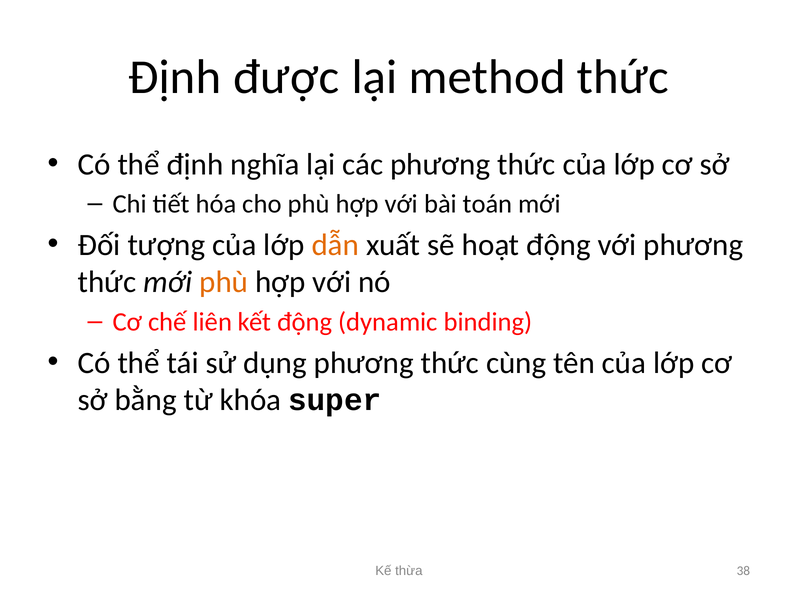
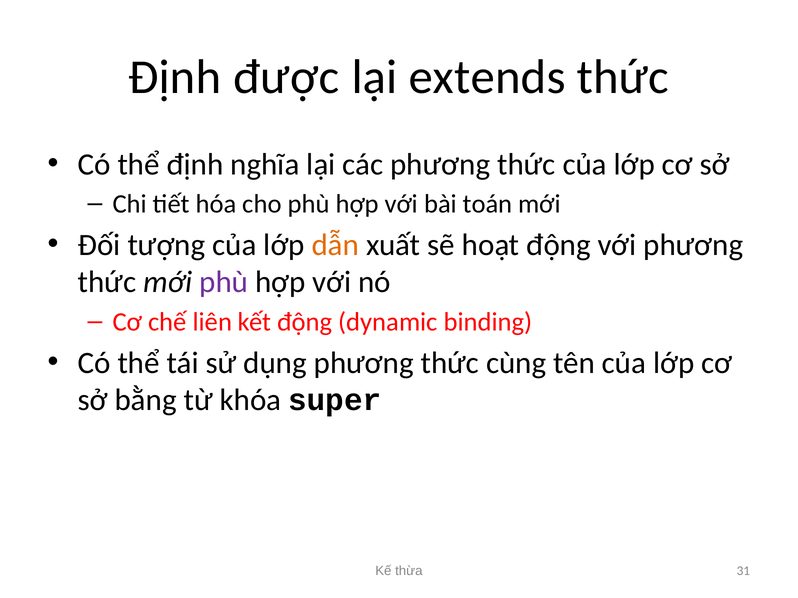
method: method -> extends
phù at (224, 282) colour: orange -> purple
38: 38 -> 31
